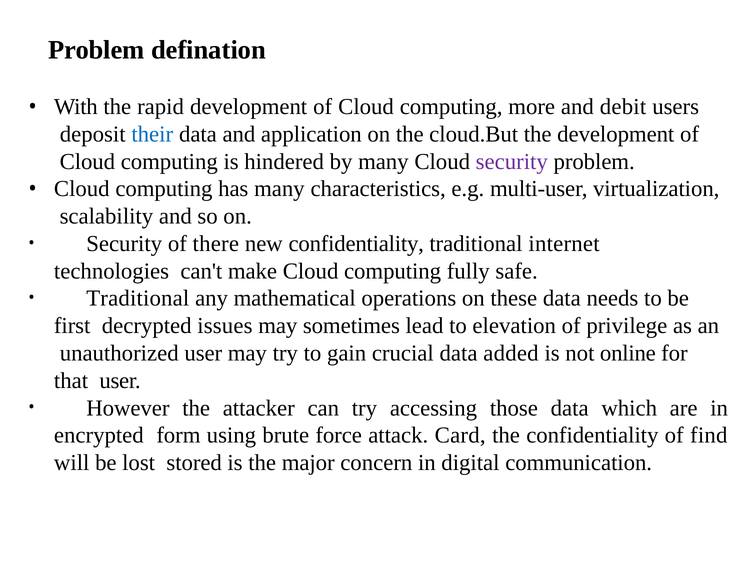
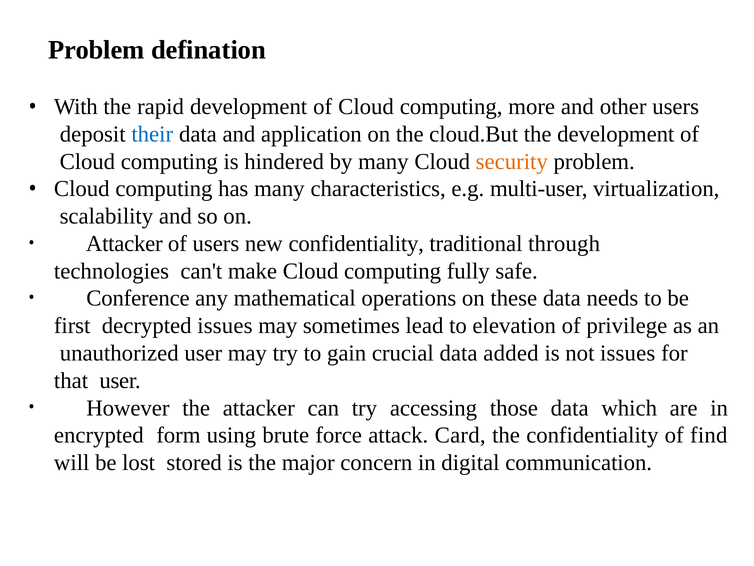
debit: debit -> other
security at (512, 161) colour: purple -> orange
Security at (124, 243): Security -> Attacker
of there: there -> users
internet: internet -> through
Traditional at (138, 298): Traditional -> Conference
not online: online -> issues
